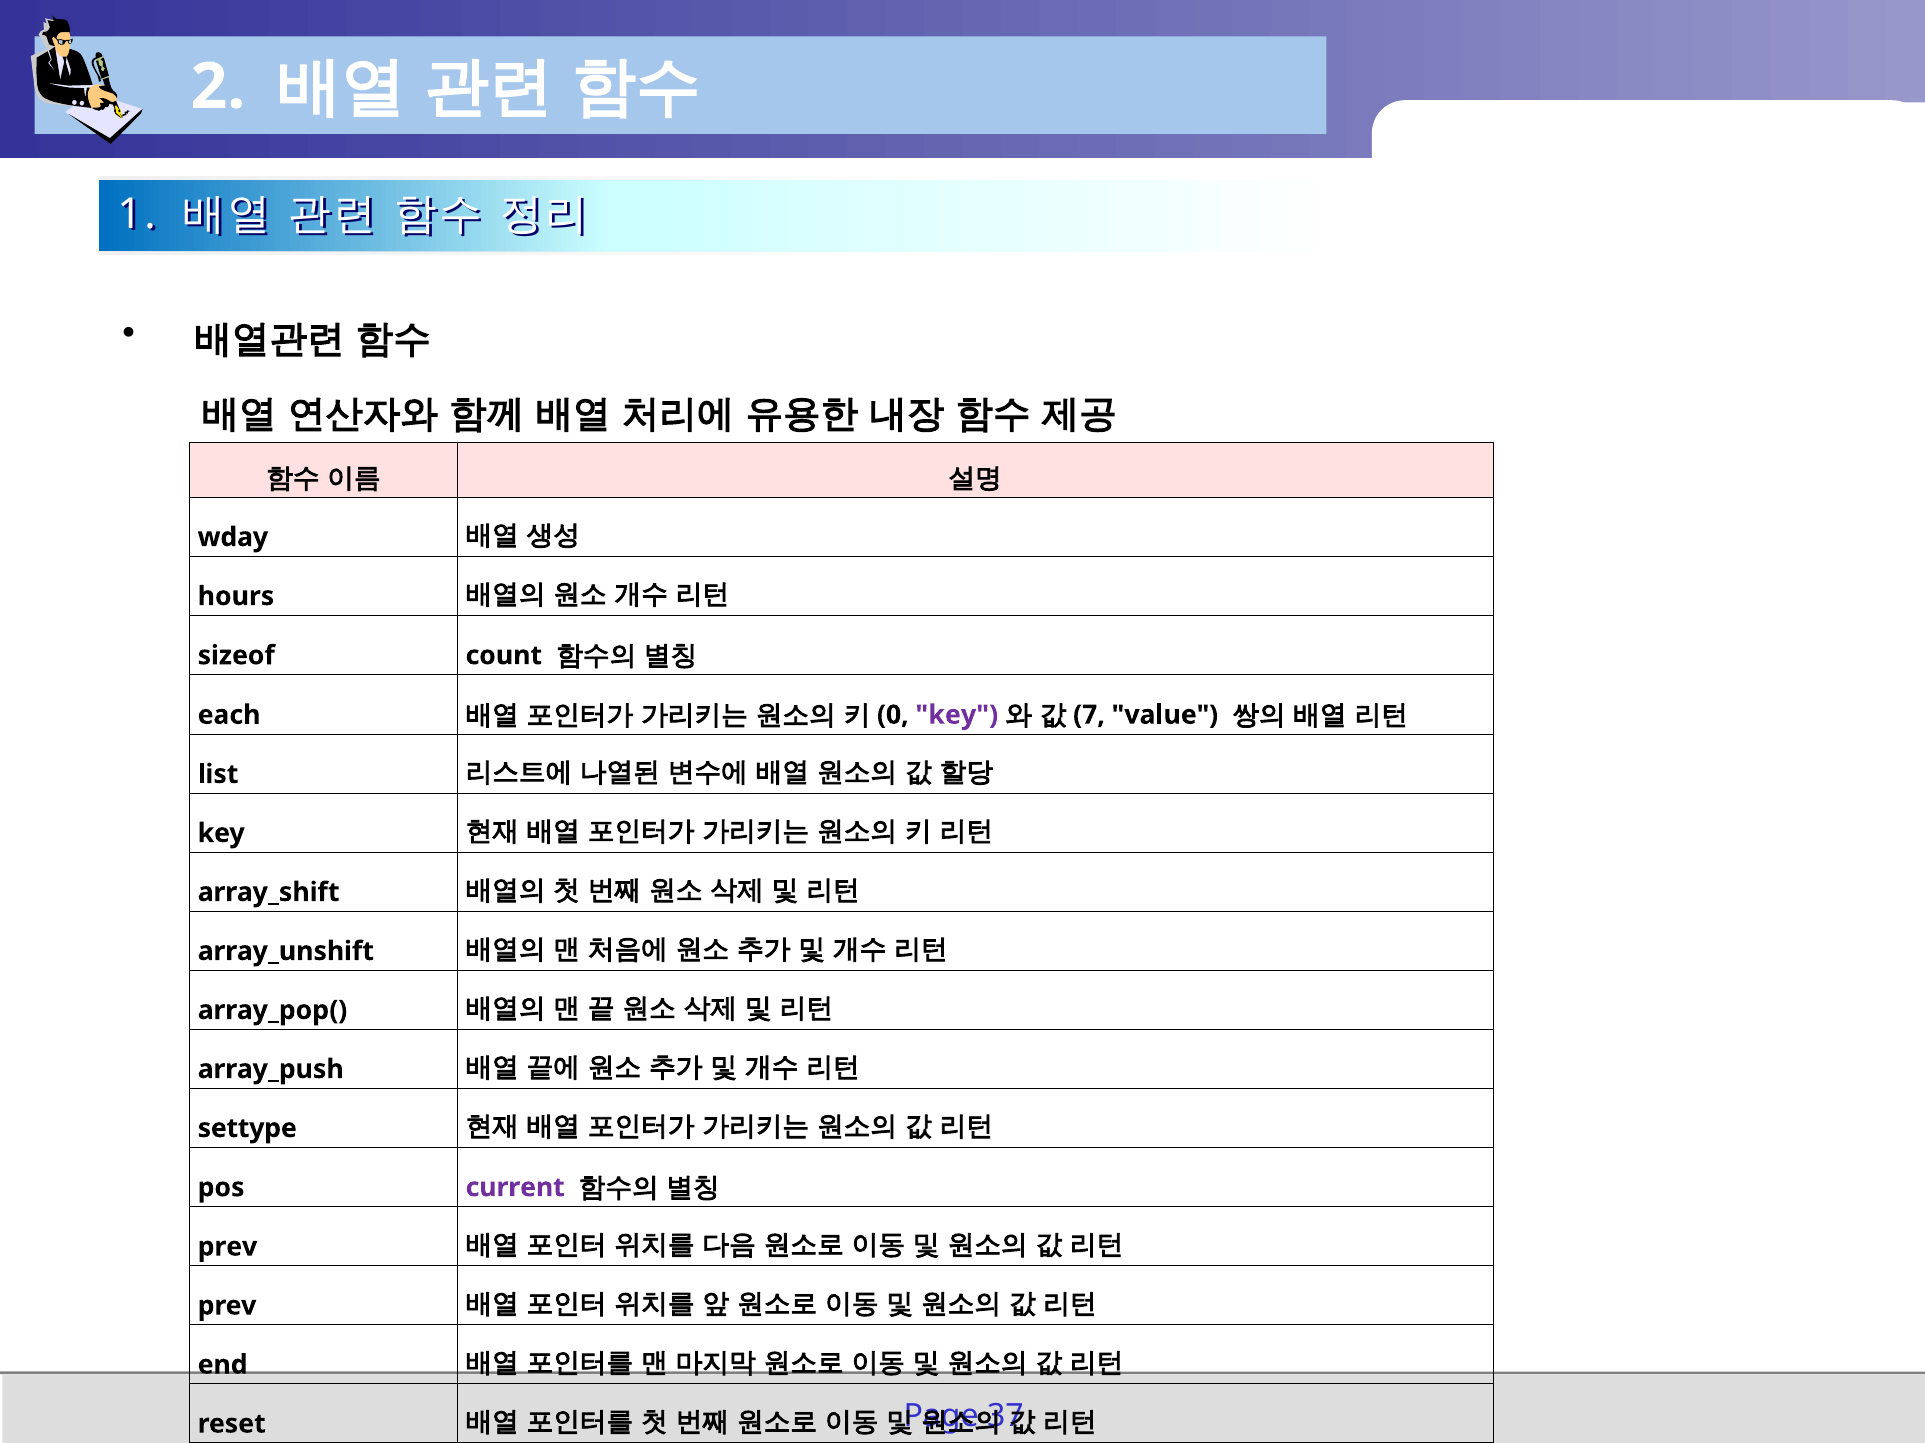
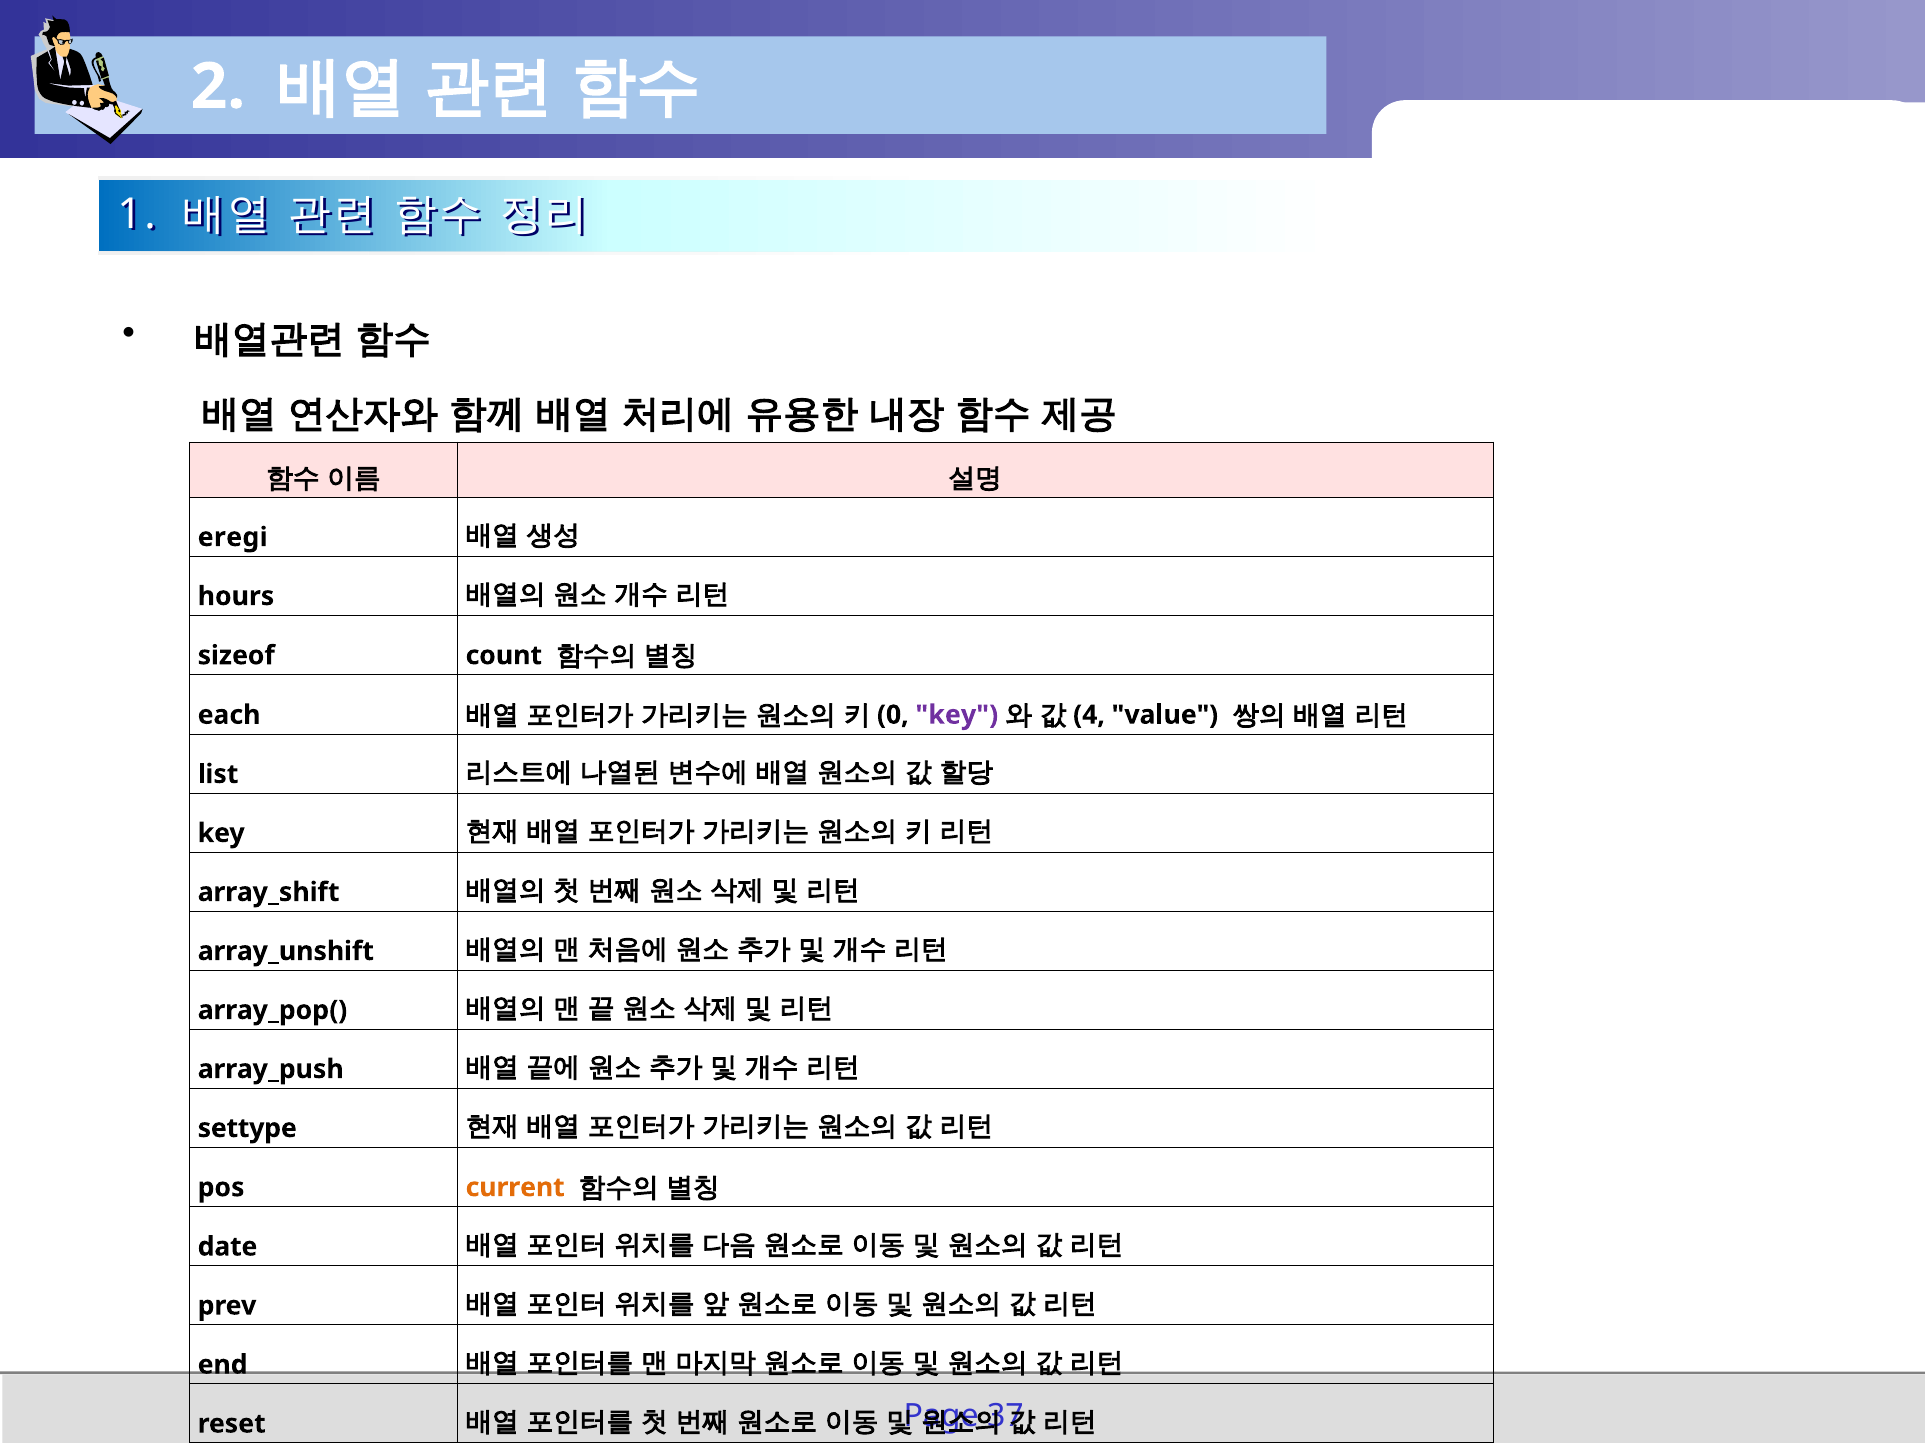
wday: wday -> eregi
7: 7 -> 4
current colour: purple -> orange
prev at (227, 1247): prev -> date
